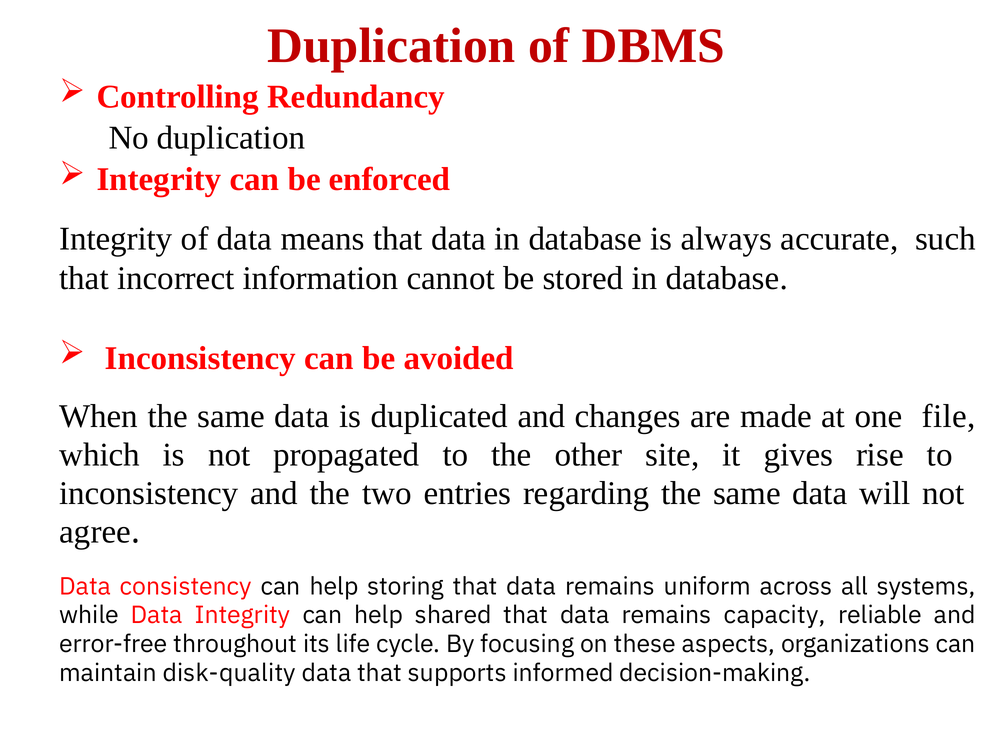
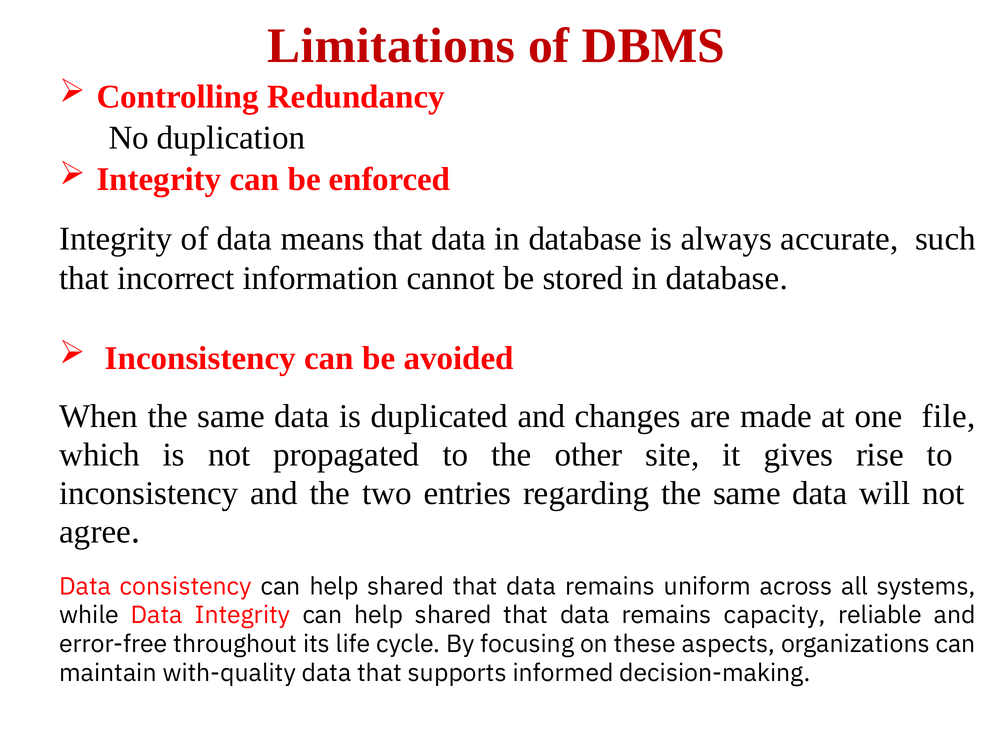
Duplication at (391, 46): Duplication -> Limitations
consistency can help storing: storing -> shared
disk-quality: disk-quality -> with-quality
